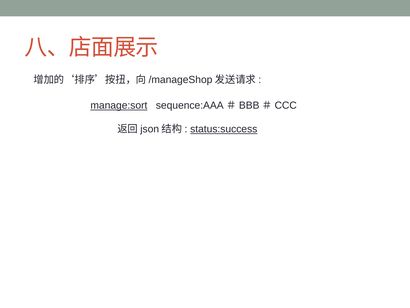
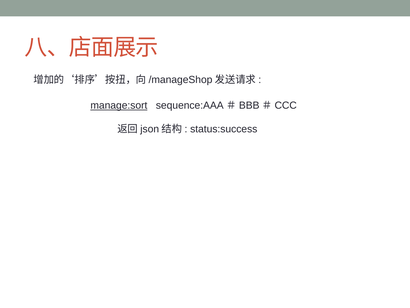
status:success underline: present -> none
